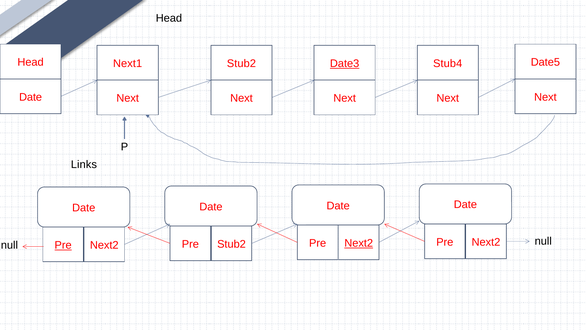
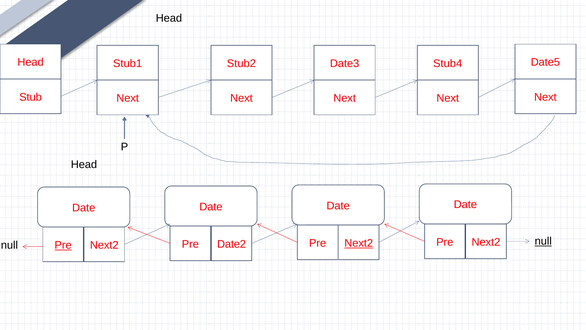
Next1: Next1 -> Stub1
Date3 underline: present -> none
Date at (31, 97): Date -> Stub
Links at (84, 165): Links -> Head
null at (543, 241) underline: none -> present
Pre Stub2: Stub2 -> Date2
